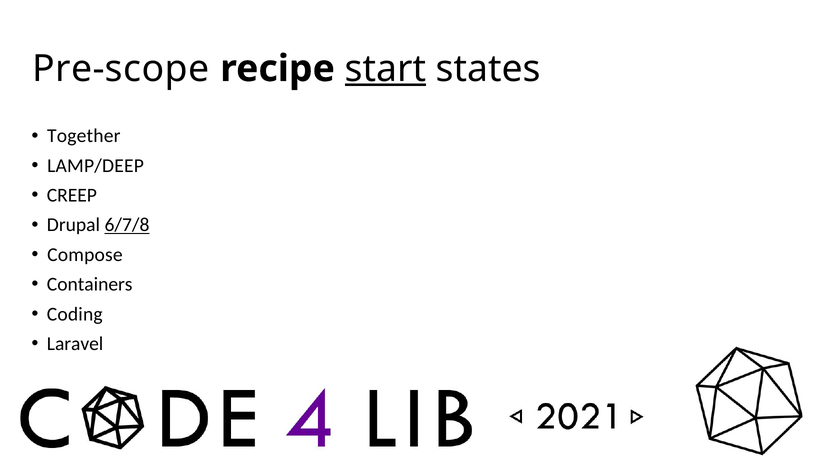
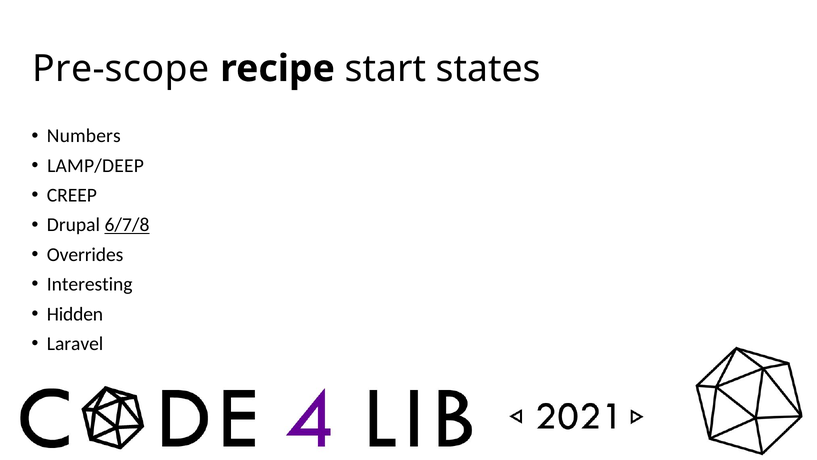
start underline: present -> none
Together: Together -> Numbers
Compose: Compose -> Overrides
Containers: Containers -> Interesting
Coding: Coding -> Hidden
